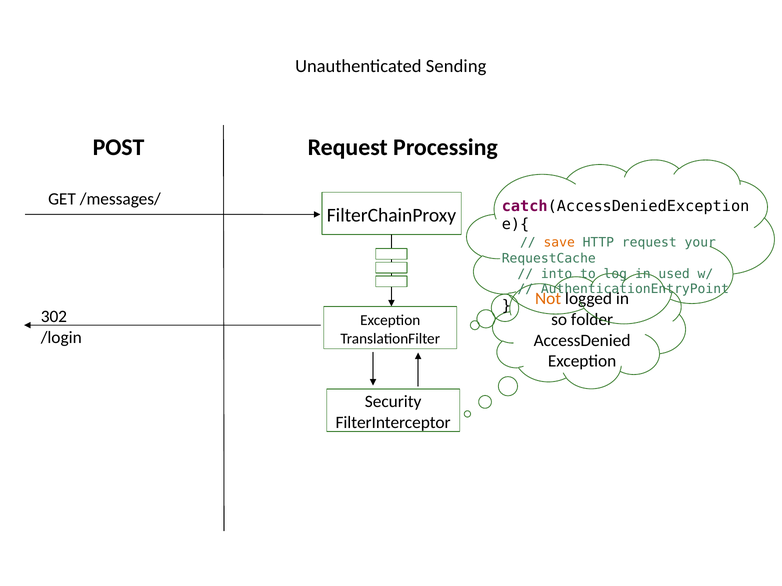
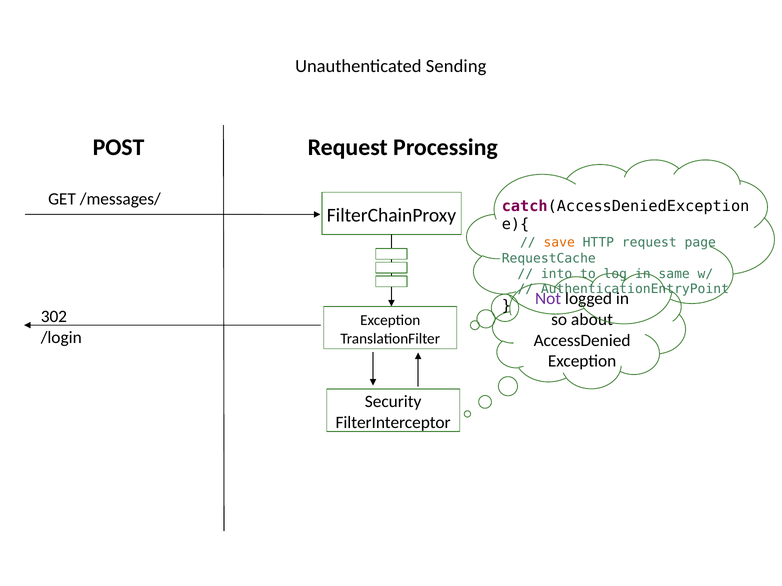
your: your -> page
used: used -> same
Not colour: orange -> purple
folder: folder -> about
